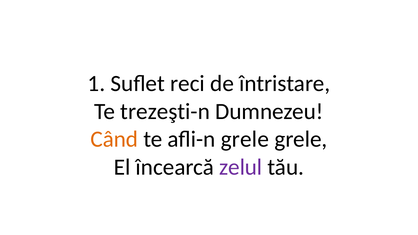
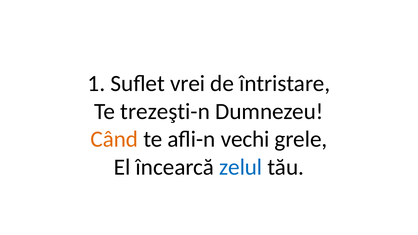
reci: reci -> vrei
afli-n grele: grele -> vechi
zelul colour: purple -> blue
